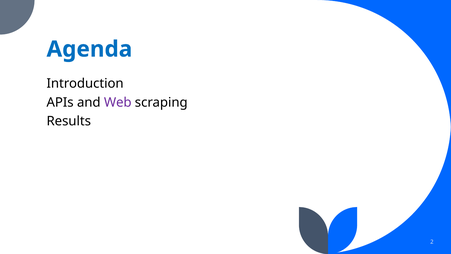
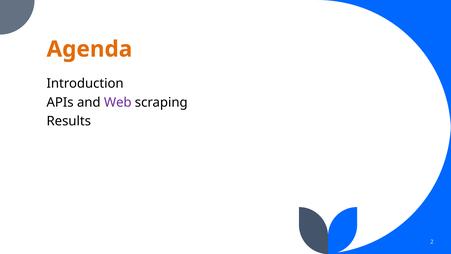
Agenda colour: blue -> orange
